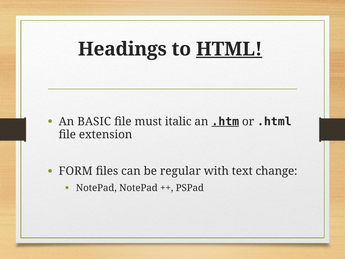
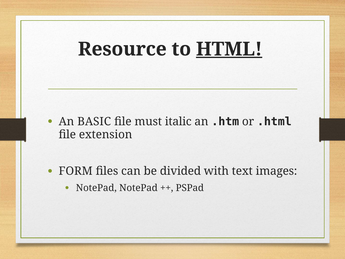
Headings: Headings -> Resource
.htm underline: present -> none
regular: regular -> divided
change: change -> images
